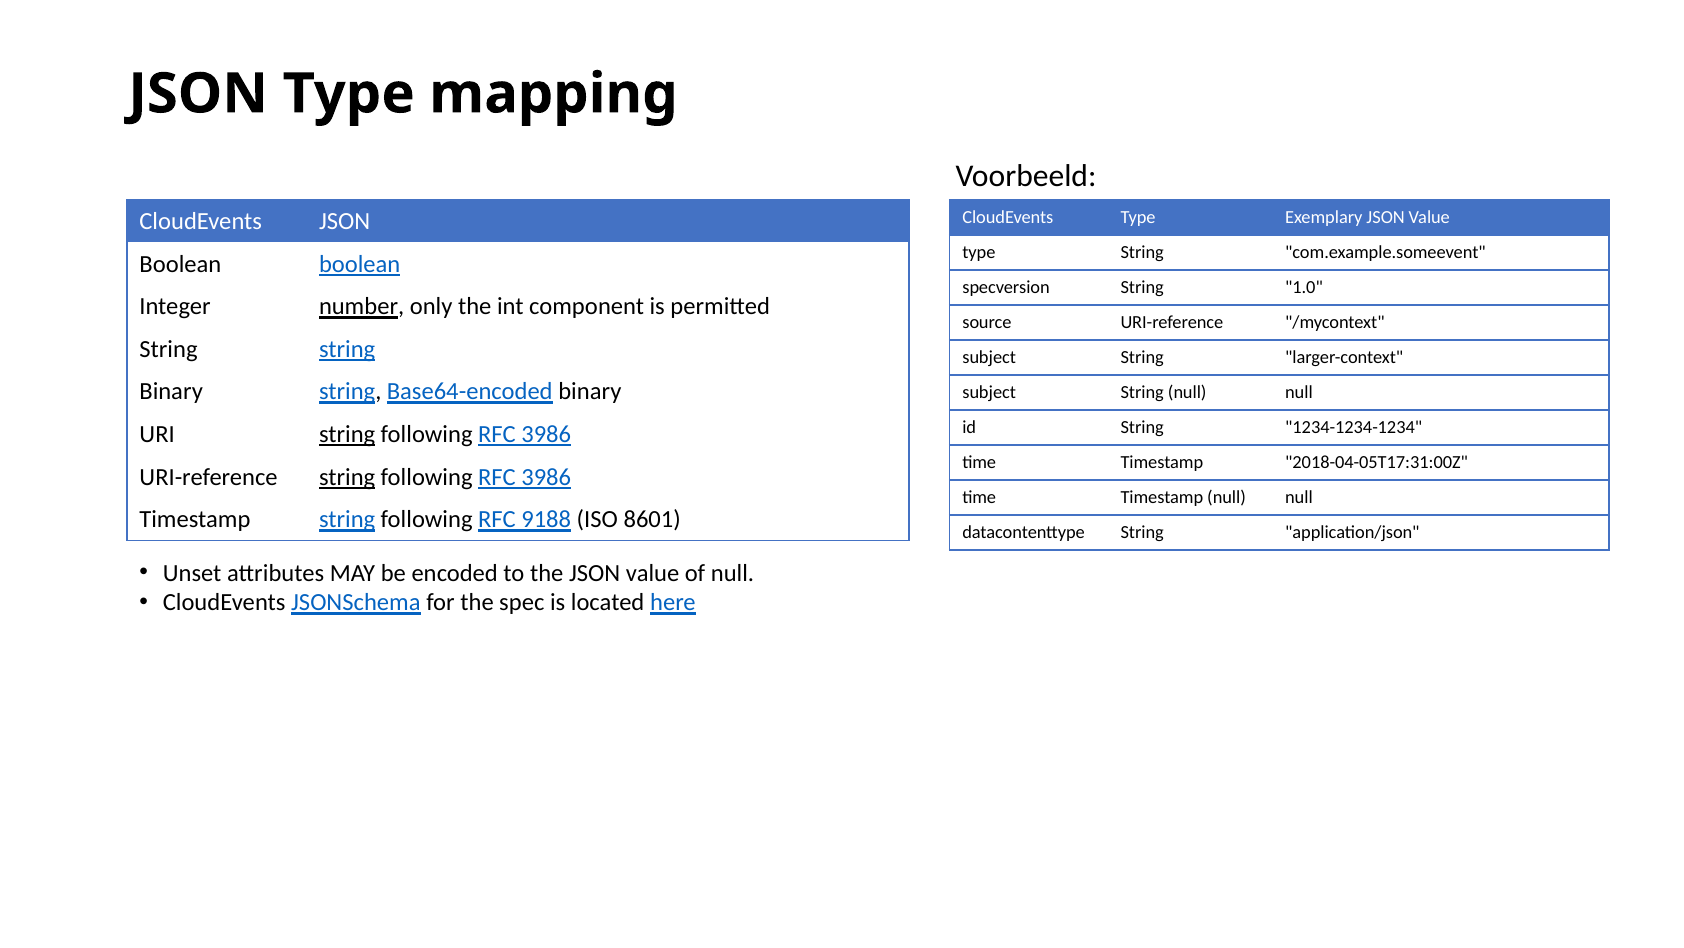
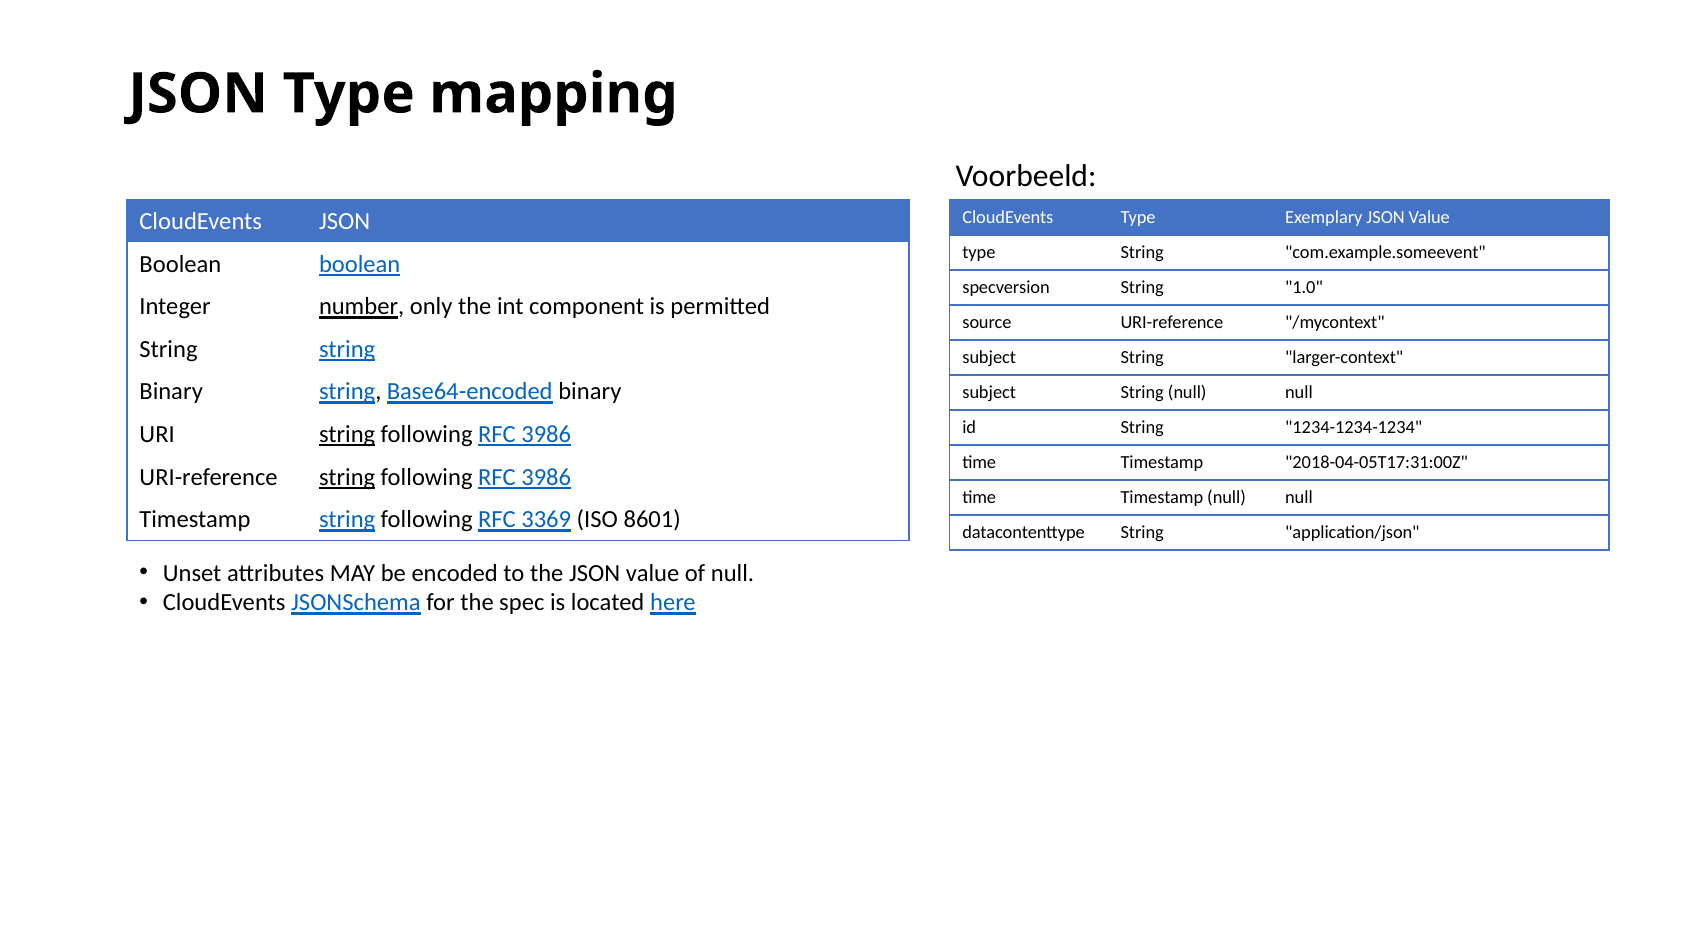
9188: 9188 -> 3369
